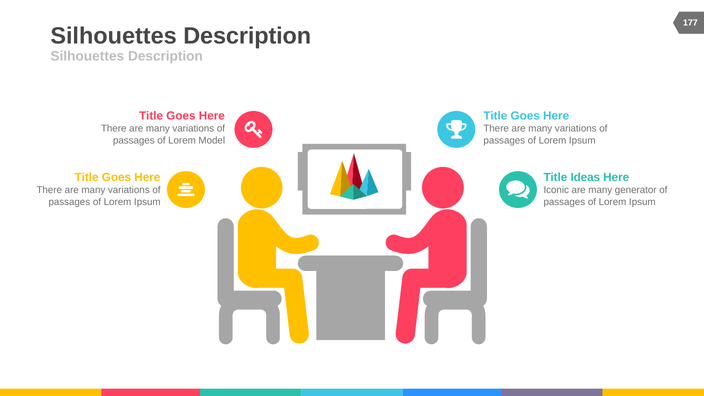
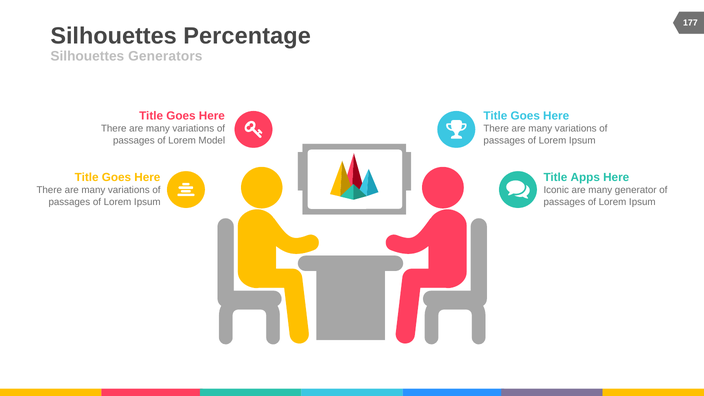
Description at (247, 36): Description -> Percentage
Description at (165, 56): Description -> Generators
Ideas: Ideas -> Apps
